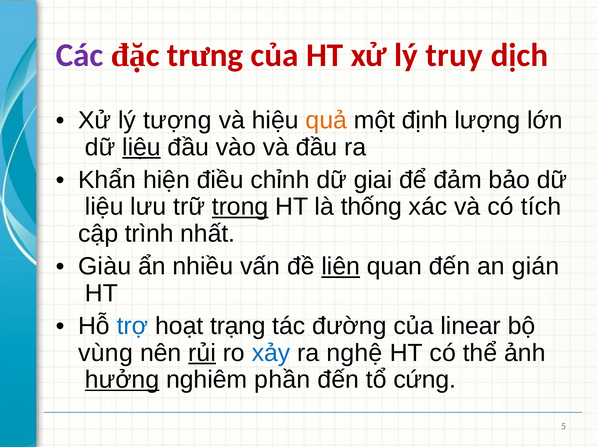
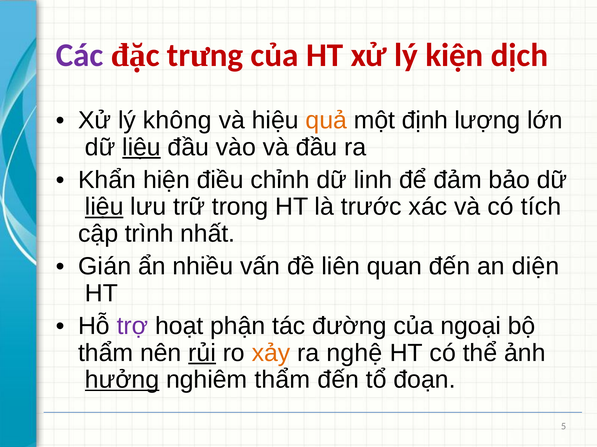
truy: truy -> kiện
tượng: tượng -> không
giai: giai -> linh
liệu at (104, 207) underline: none -> present
trong underline: present -> none
thống: thống -> trước
Giàu: Giàu -> Gián
liên underline: present -> none
gián: gián -> diện
trợ colour: blue -> purple
trạng: trạng -> phận
linear: linear -> ngoại
vùng at (106, 353): vùng -> thẩm
xảy colour: blue -> orange
nghiêm phần: phần -> thẩm
cứng: cứng -> đoạn
